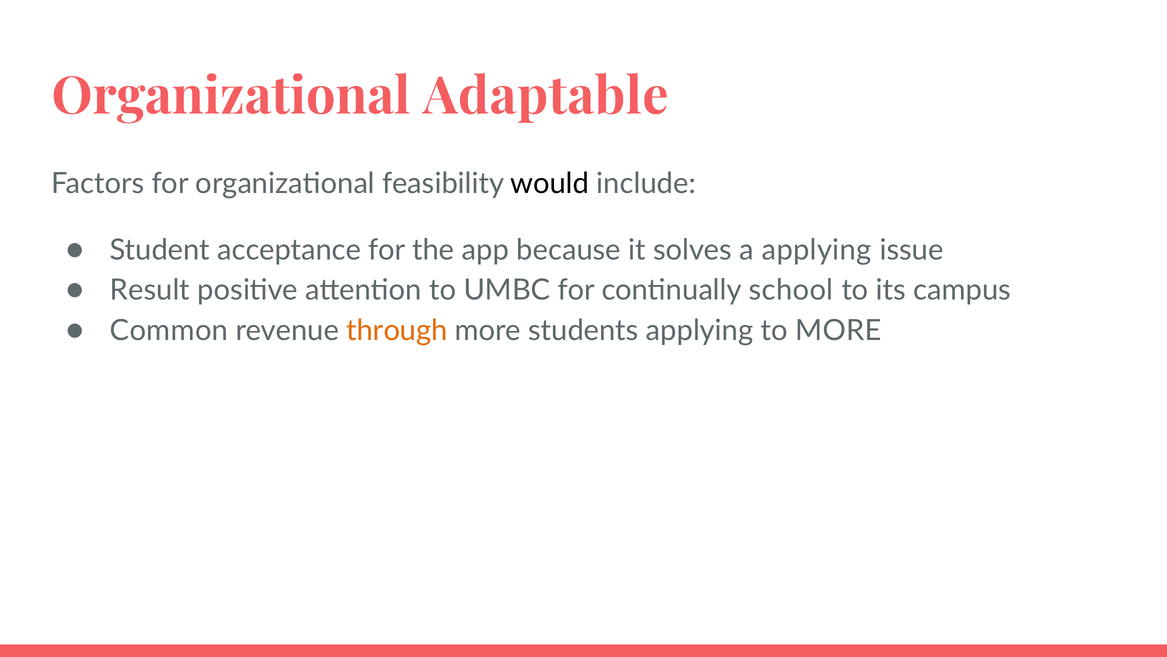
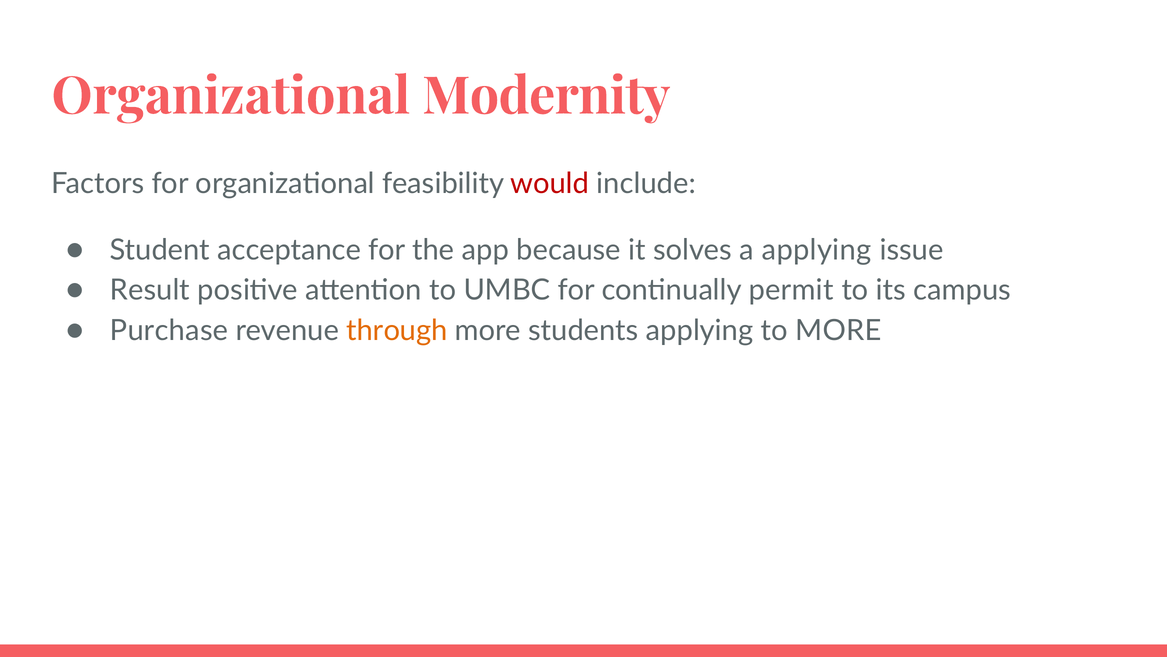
Adaptable: Adaptable -> Modernity
would colour: black -> red
school: school -> permit
Common: Common -> Purchase
